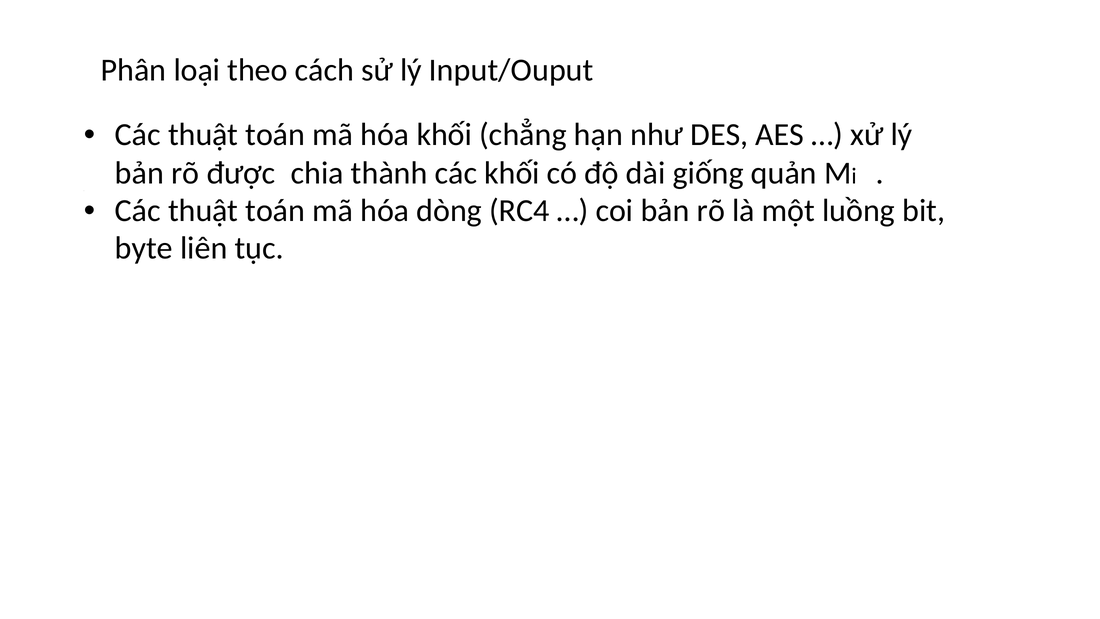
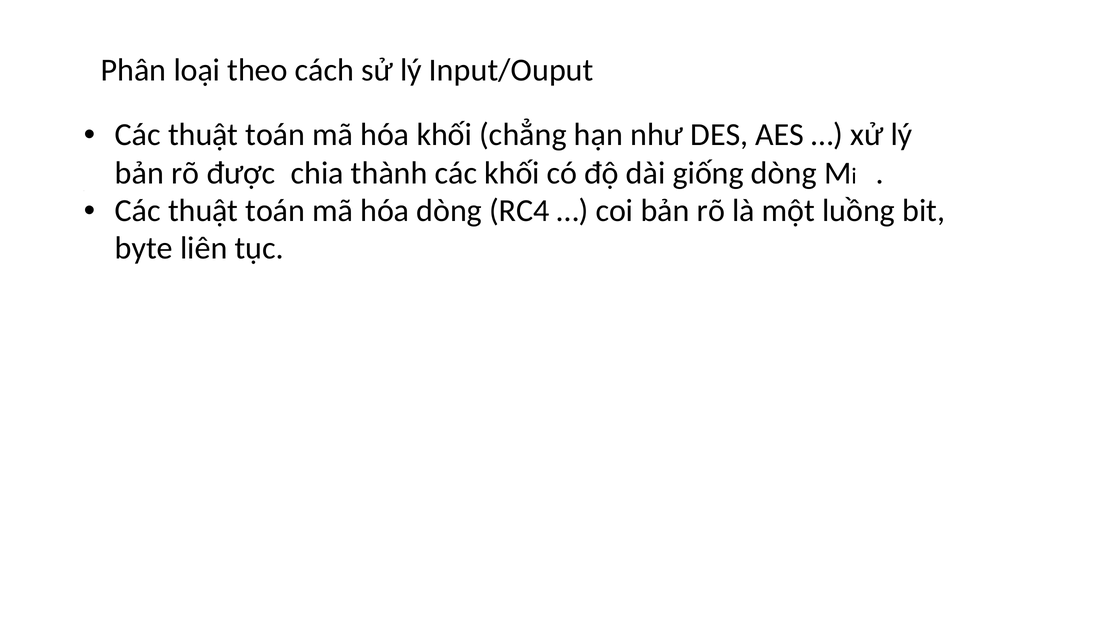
giống quản: quản -> dòng
